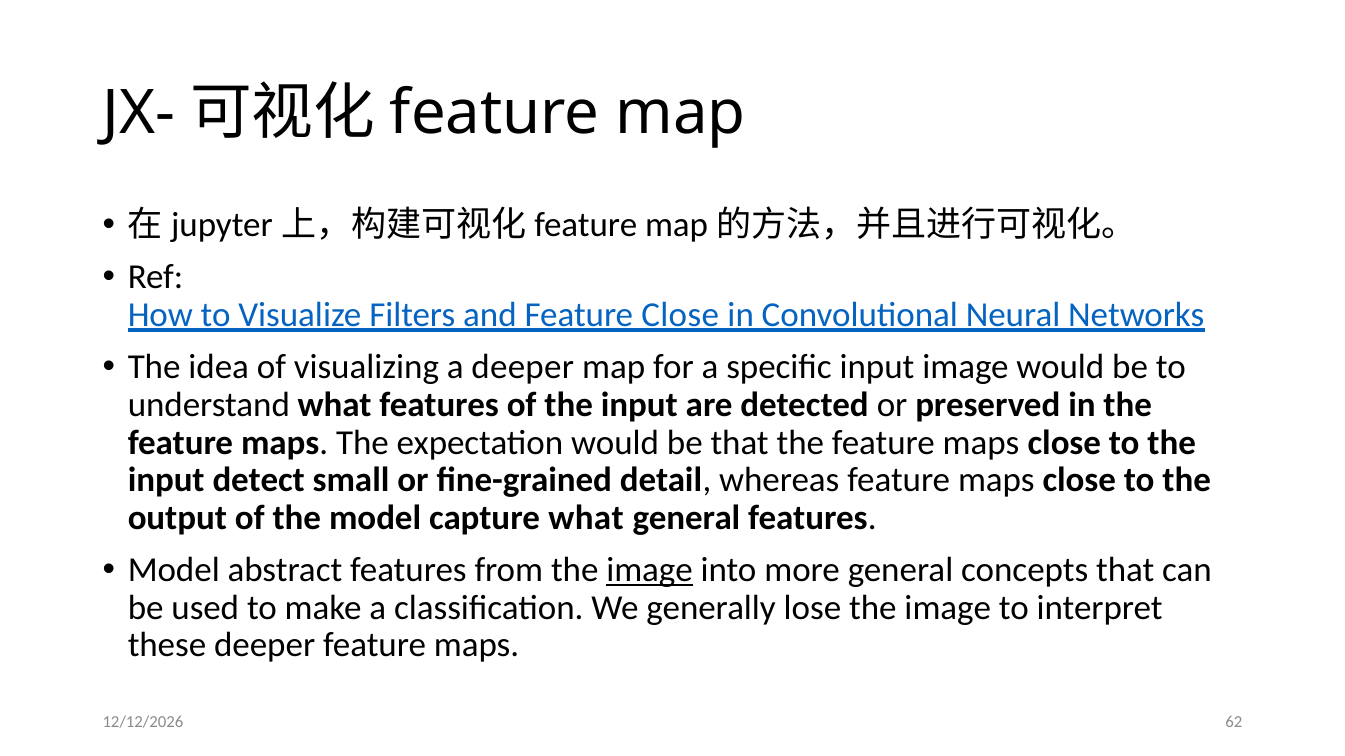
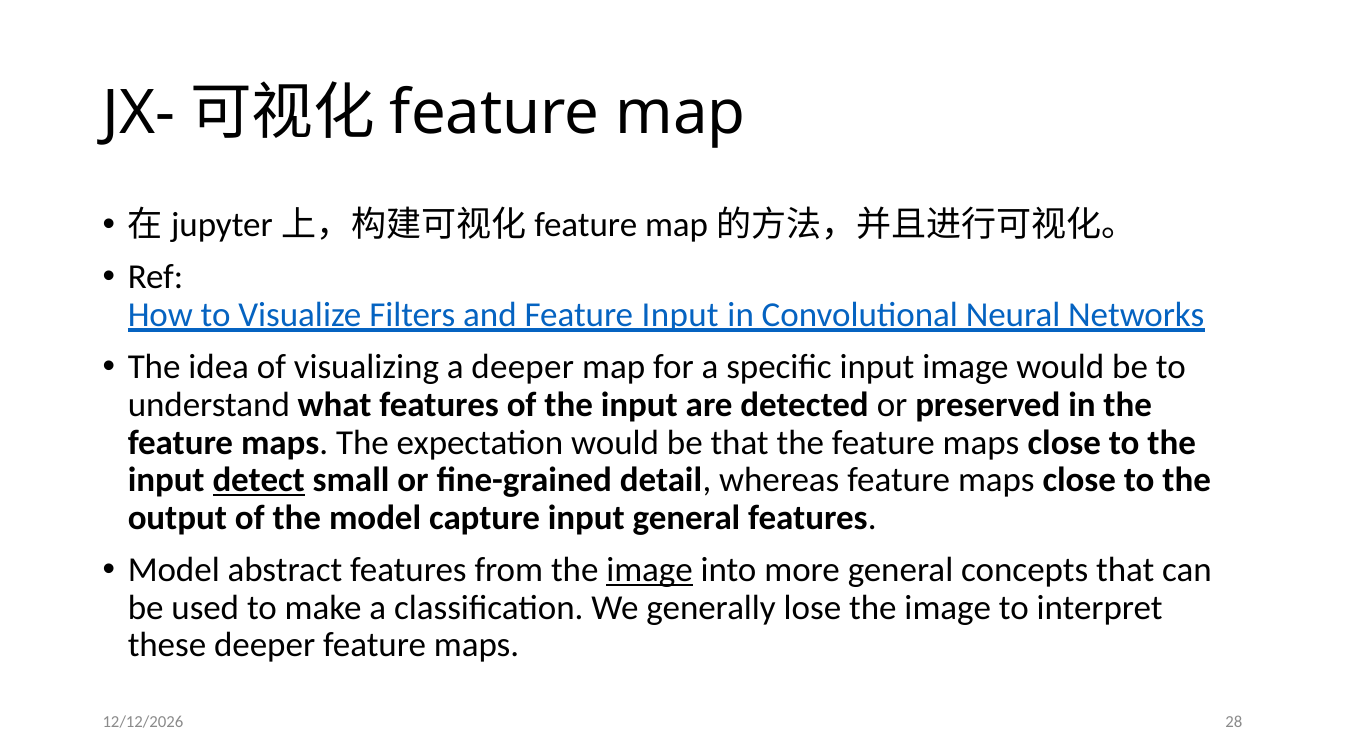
Feature Close: Close -> Input
detect underline: none -> present
capture what: what -> input
62: 62 -> 28
